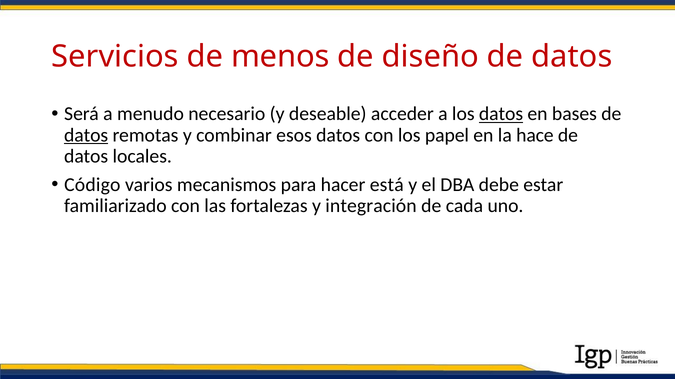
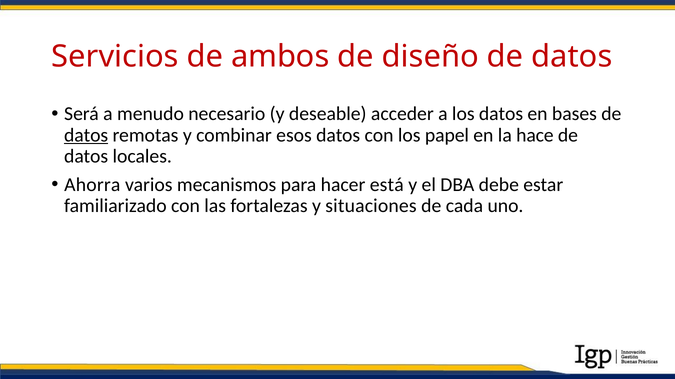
menos: menos -> ambos
datos at (501, 114) underline: present -> none
Código: Código -> Ahorra
integración: integración -> situaciones
